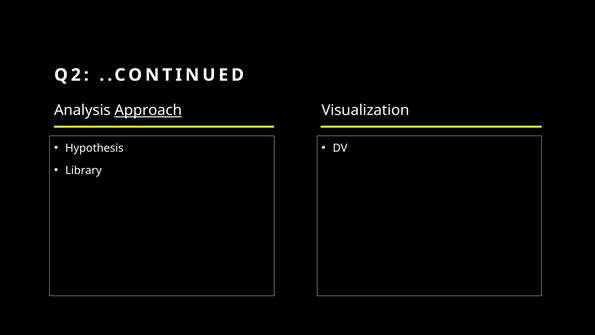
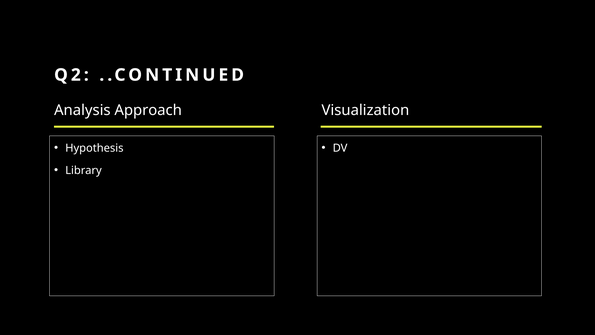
Approach underline: present -> none
